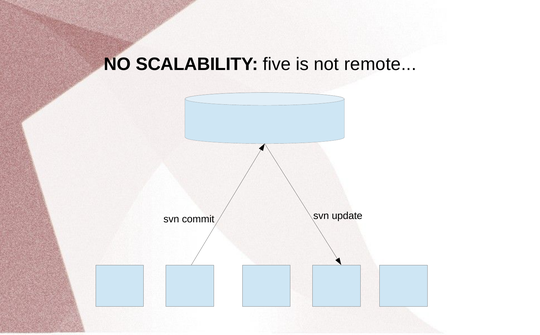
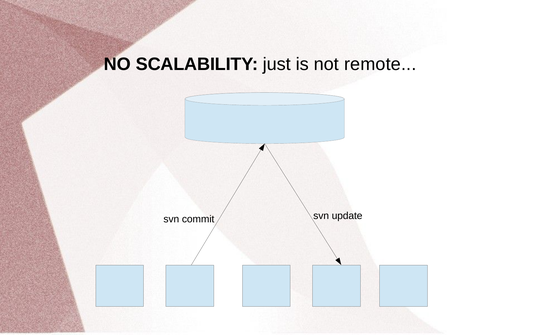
five: five -> just
